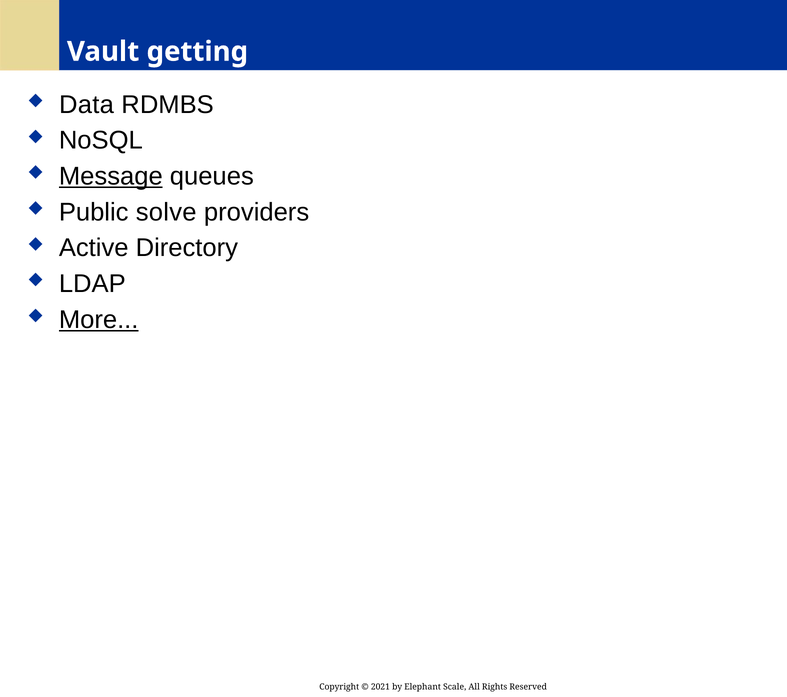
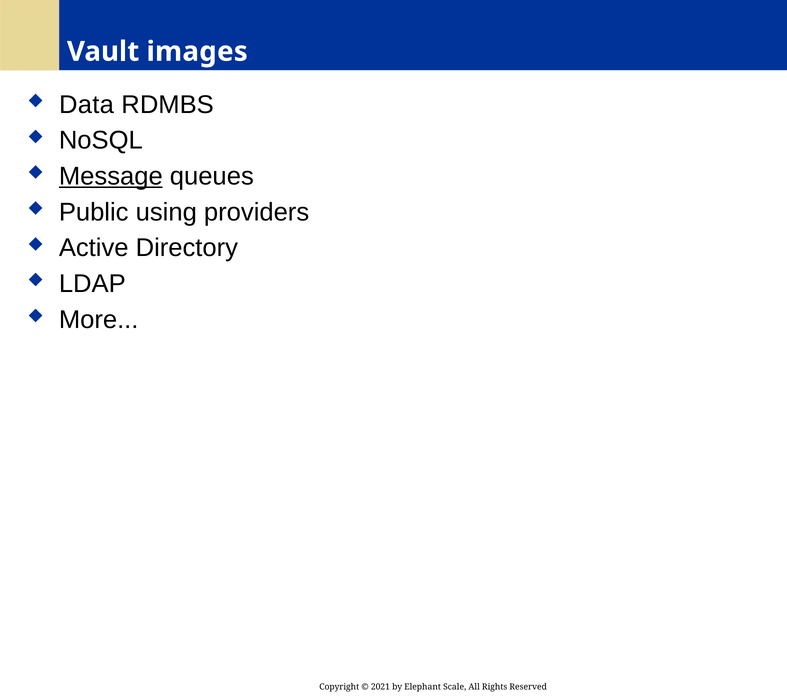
getting: getting -> images
solve: solve -> using
More underline: present -> none
